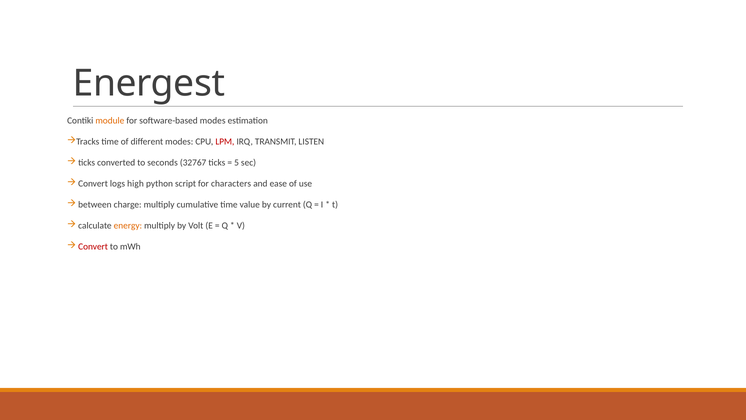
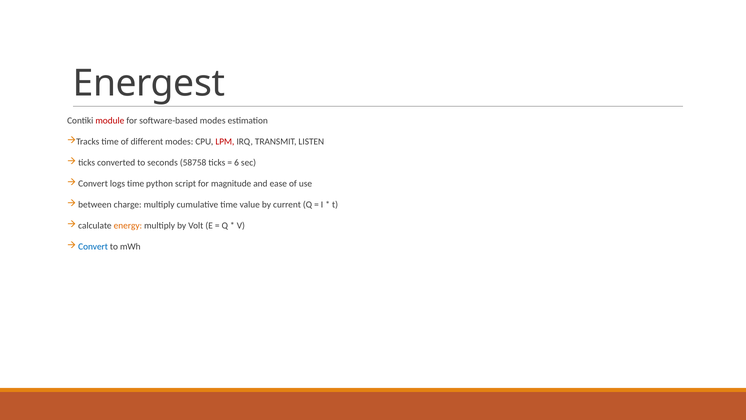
module colour: orange -> red
32767: 32767 -> 58758
5: 5 -> 6
logs high: high -> time
characters: characters -> magnitude
Convert at (93, 246) colour: red -> blue
